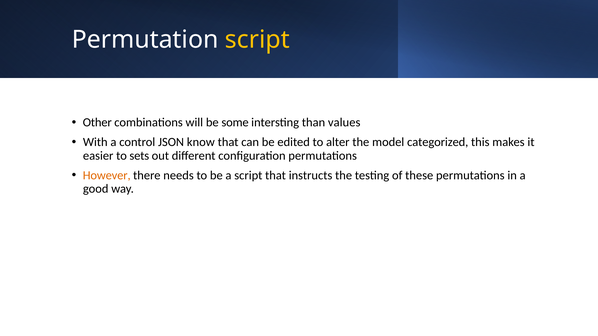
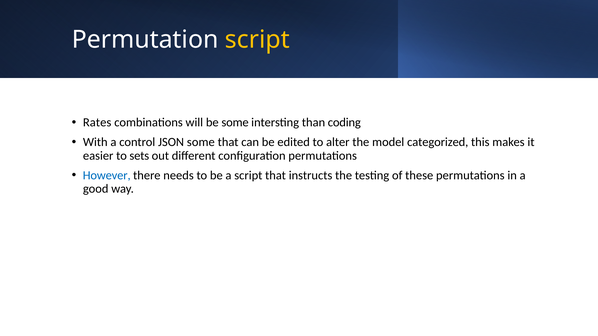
Other: Other -> Rates
values: values -> coding
JSON know: know -> some
However colour: orange -> blue
